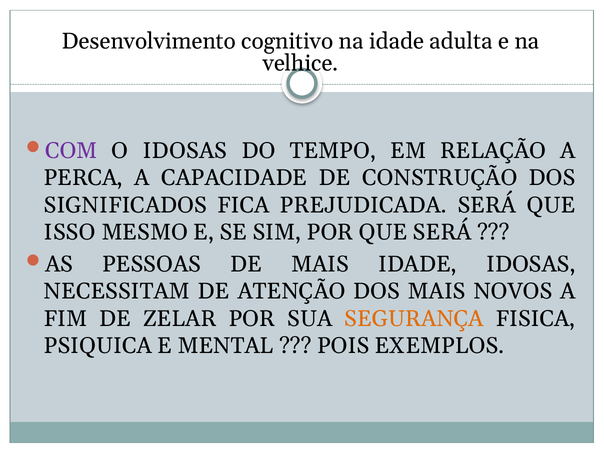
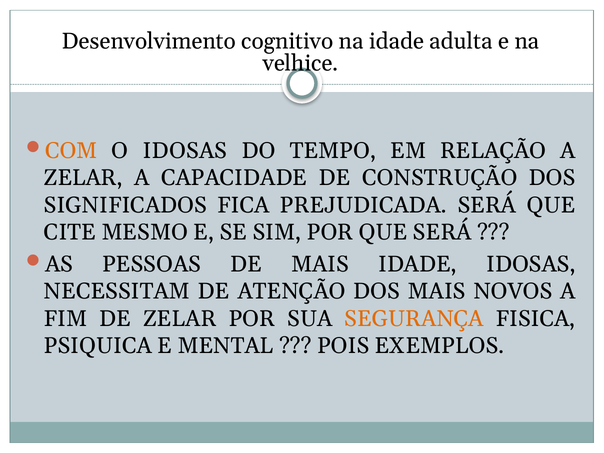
COM colour: purple -> orange
PERCA at (83, 178): PERCA -> ZELAR
ISSO: ISSO -> CITE
